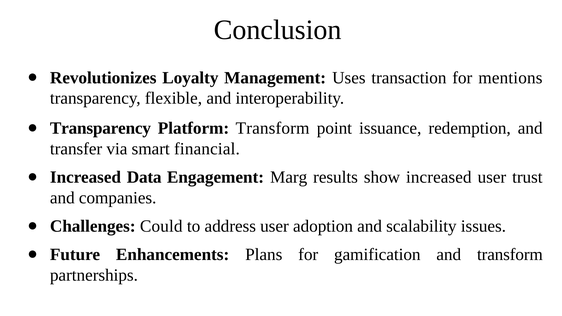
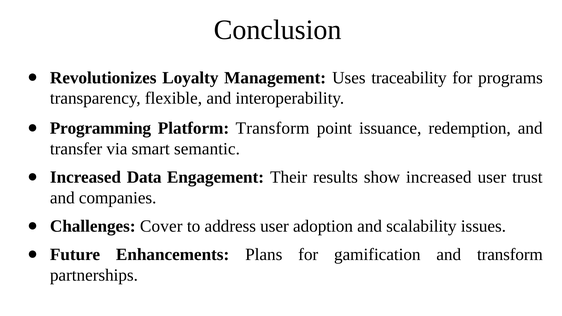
transaction: transaction -> traceability
mentions: mentions -> programs
Transparency at (100, 128): Transparency -> Programming
financial: financial -> semantic
Marg: Marg -> Their
Could: Could -> Cover
